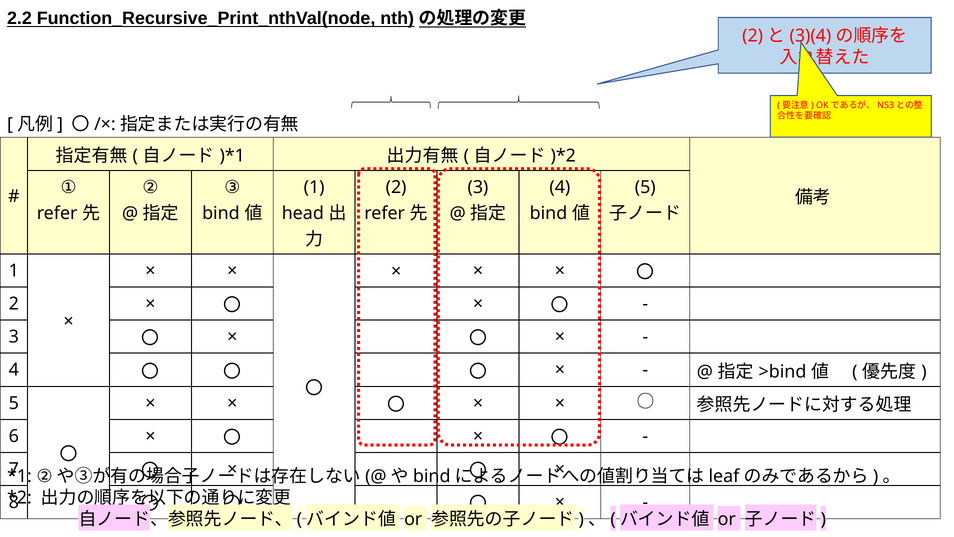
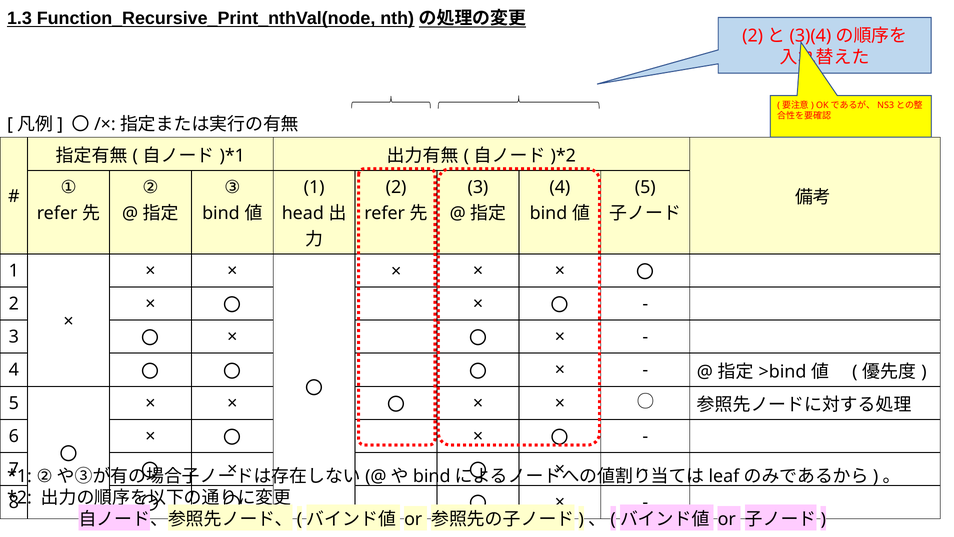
2.2: 2.2 -> 1.3
